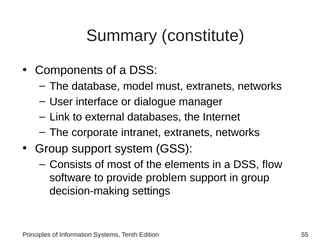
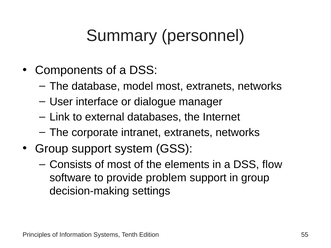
constitute: constitute -> personnel
model must: must -> most
